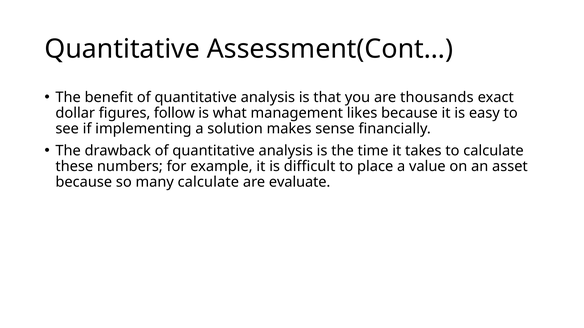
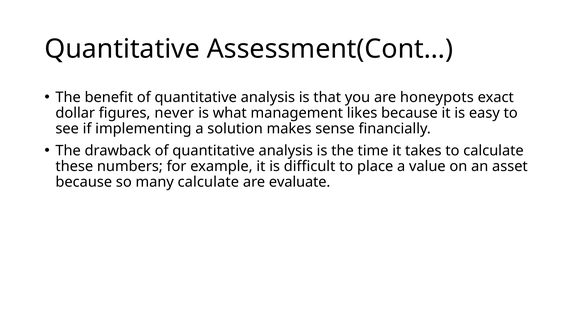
thousands: thousands -> honeypots
follow: follow -> never
